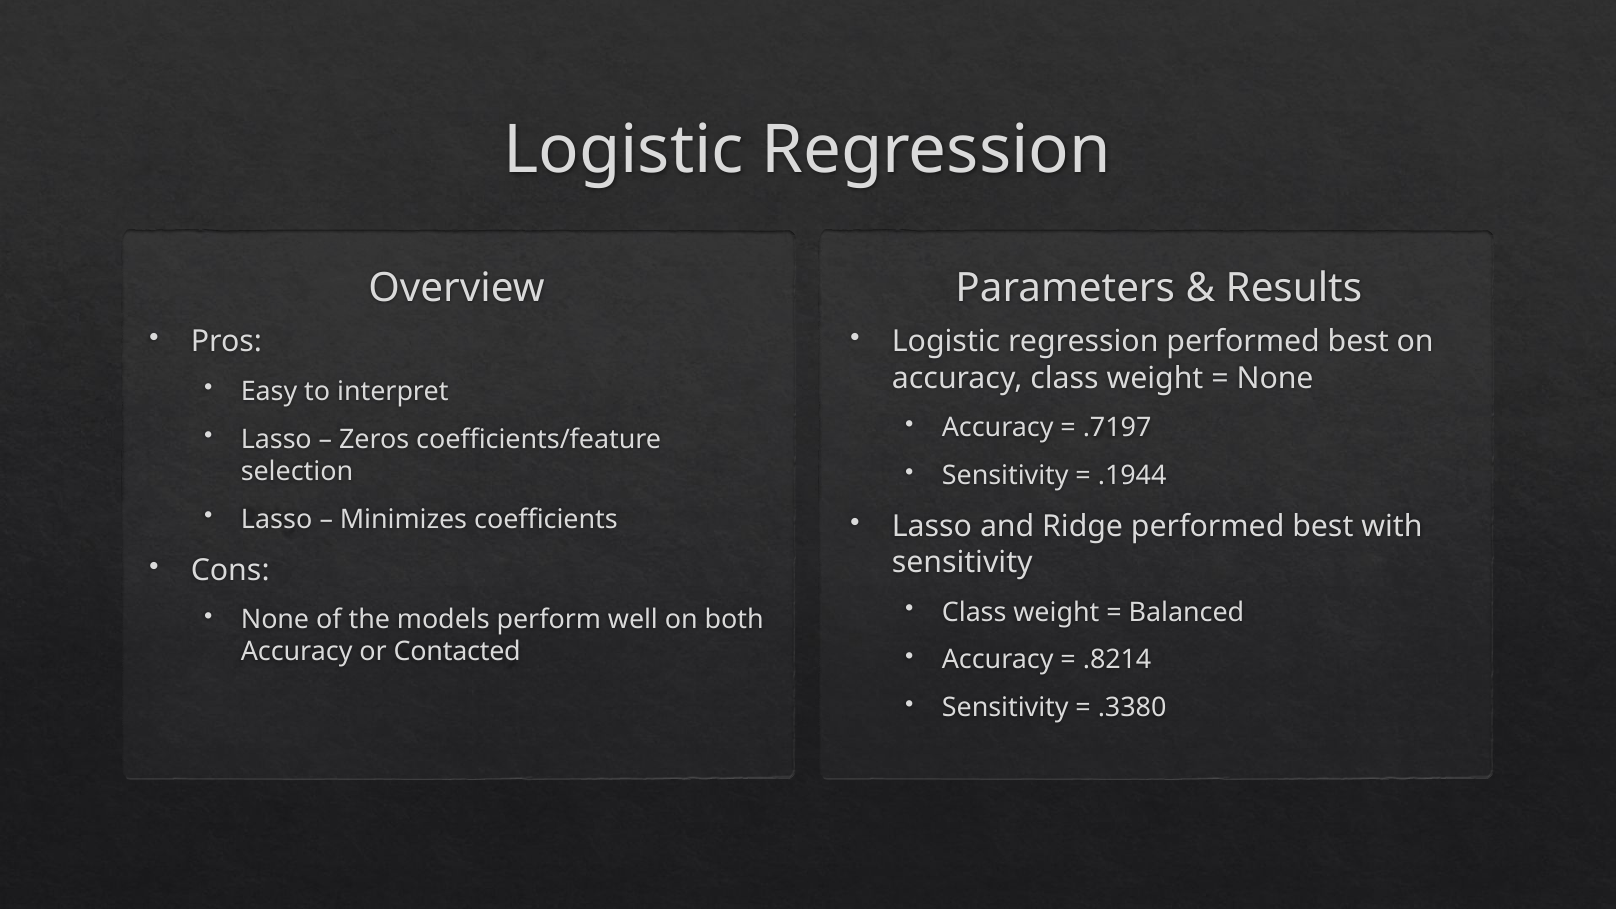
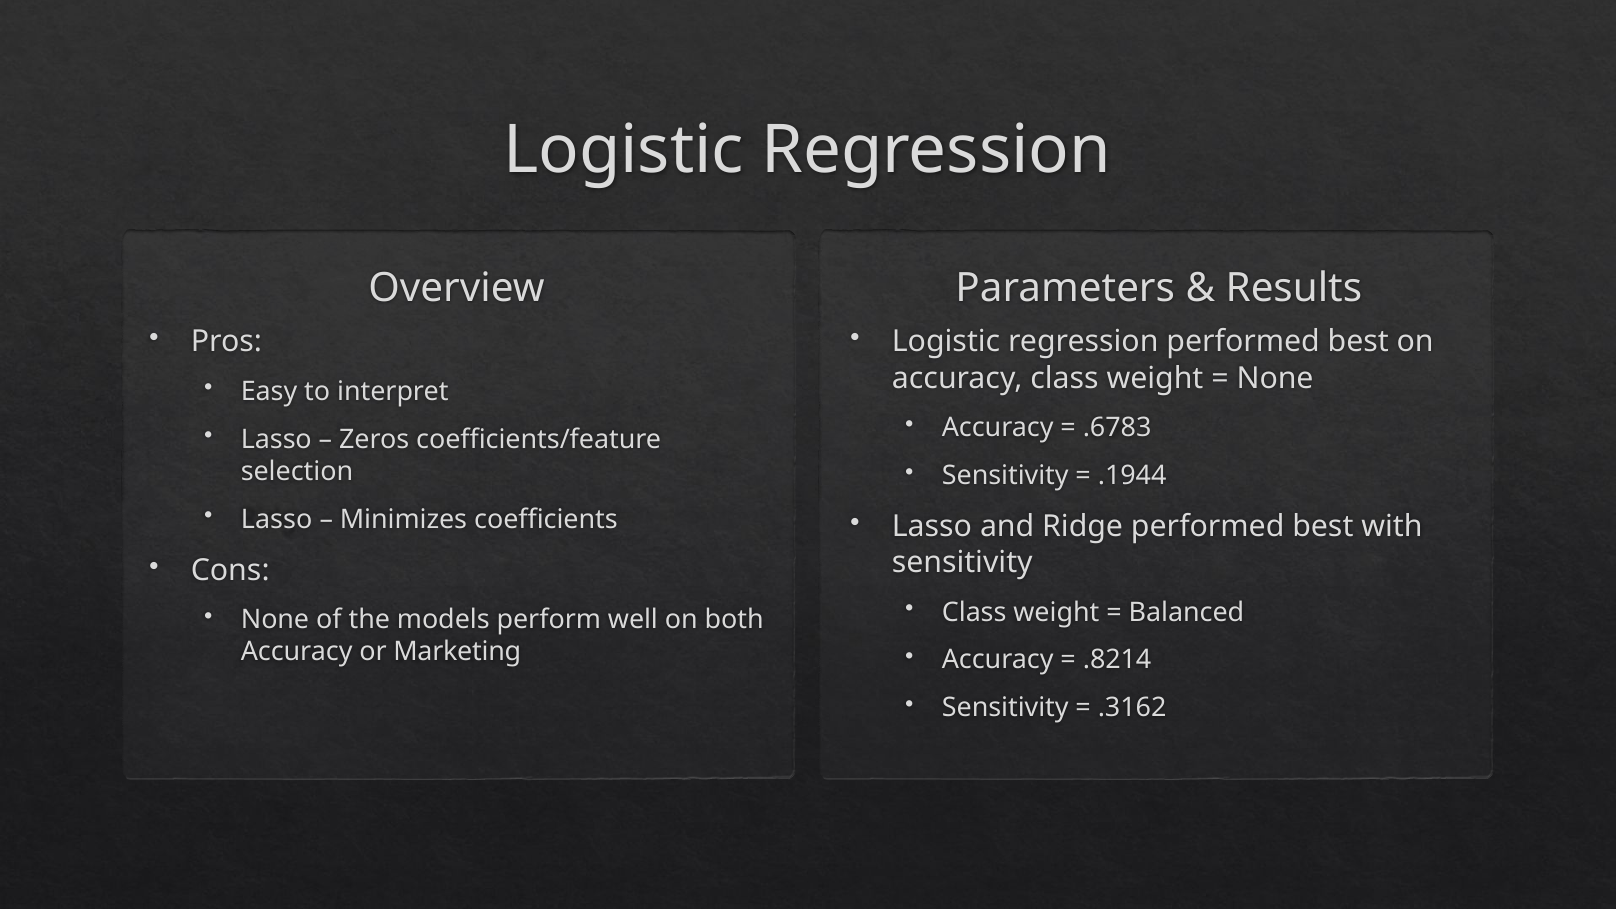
.7197: .7197 -> .6783
Contacted: Contacted -> Marketing
.3380: .3380 -> .3162
